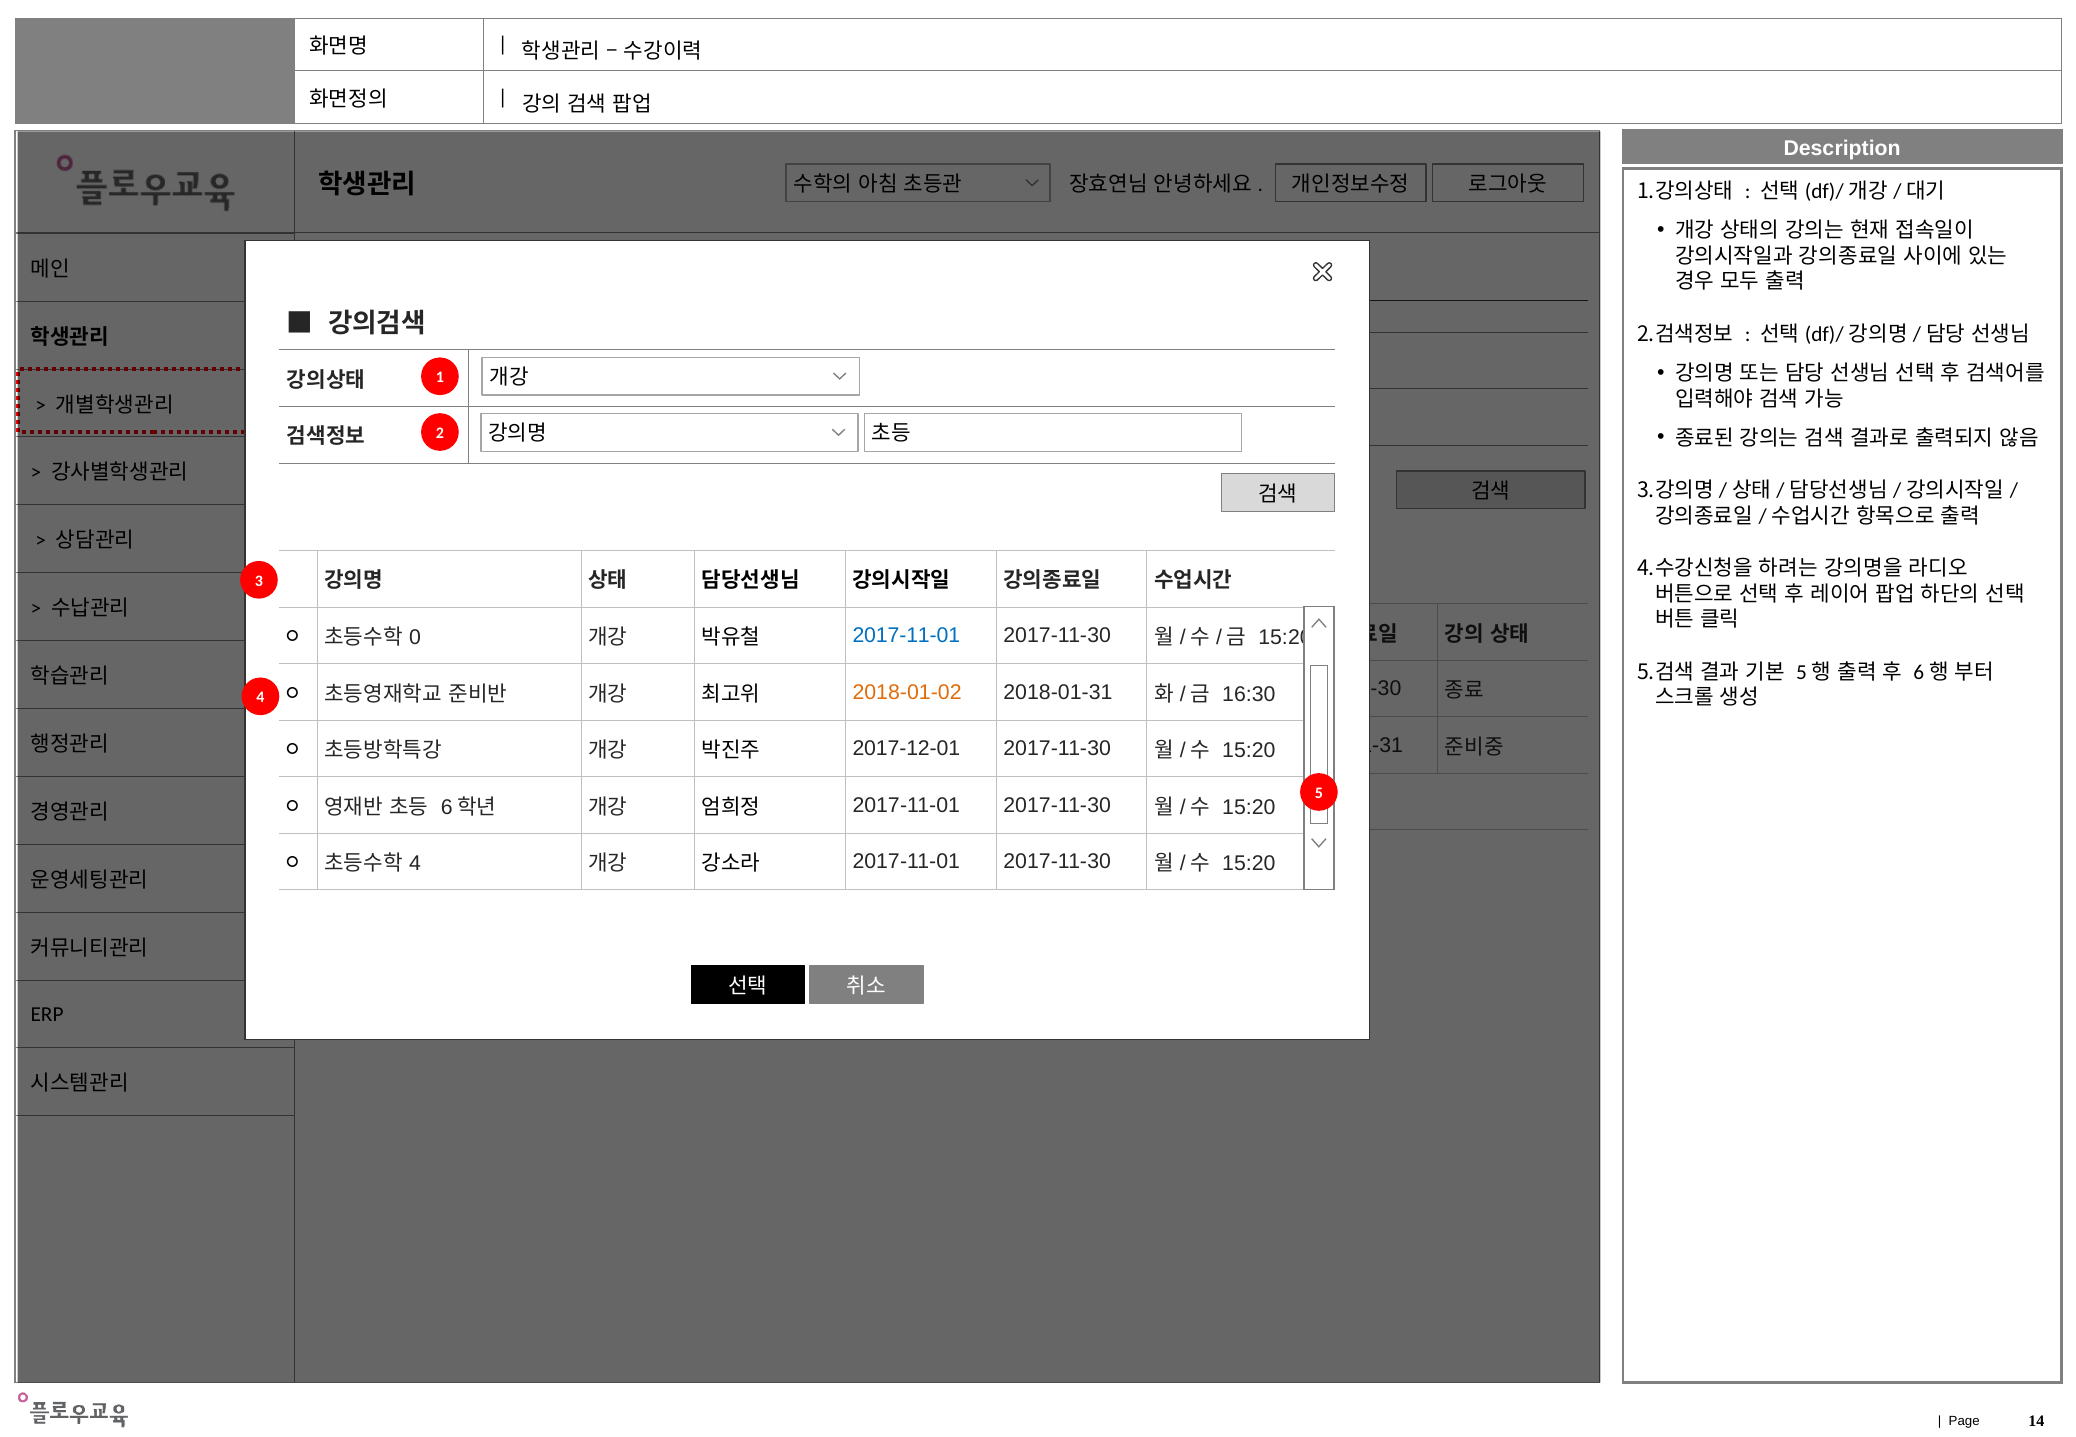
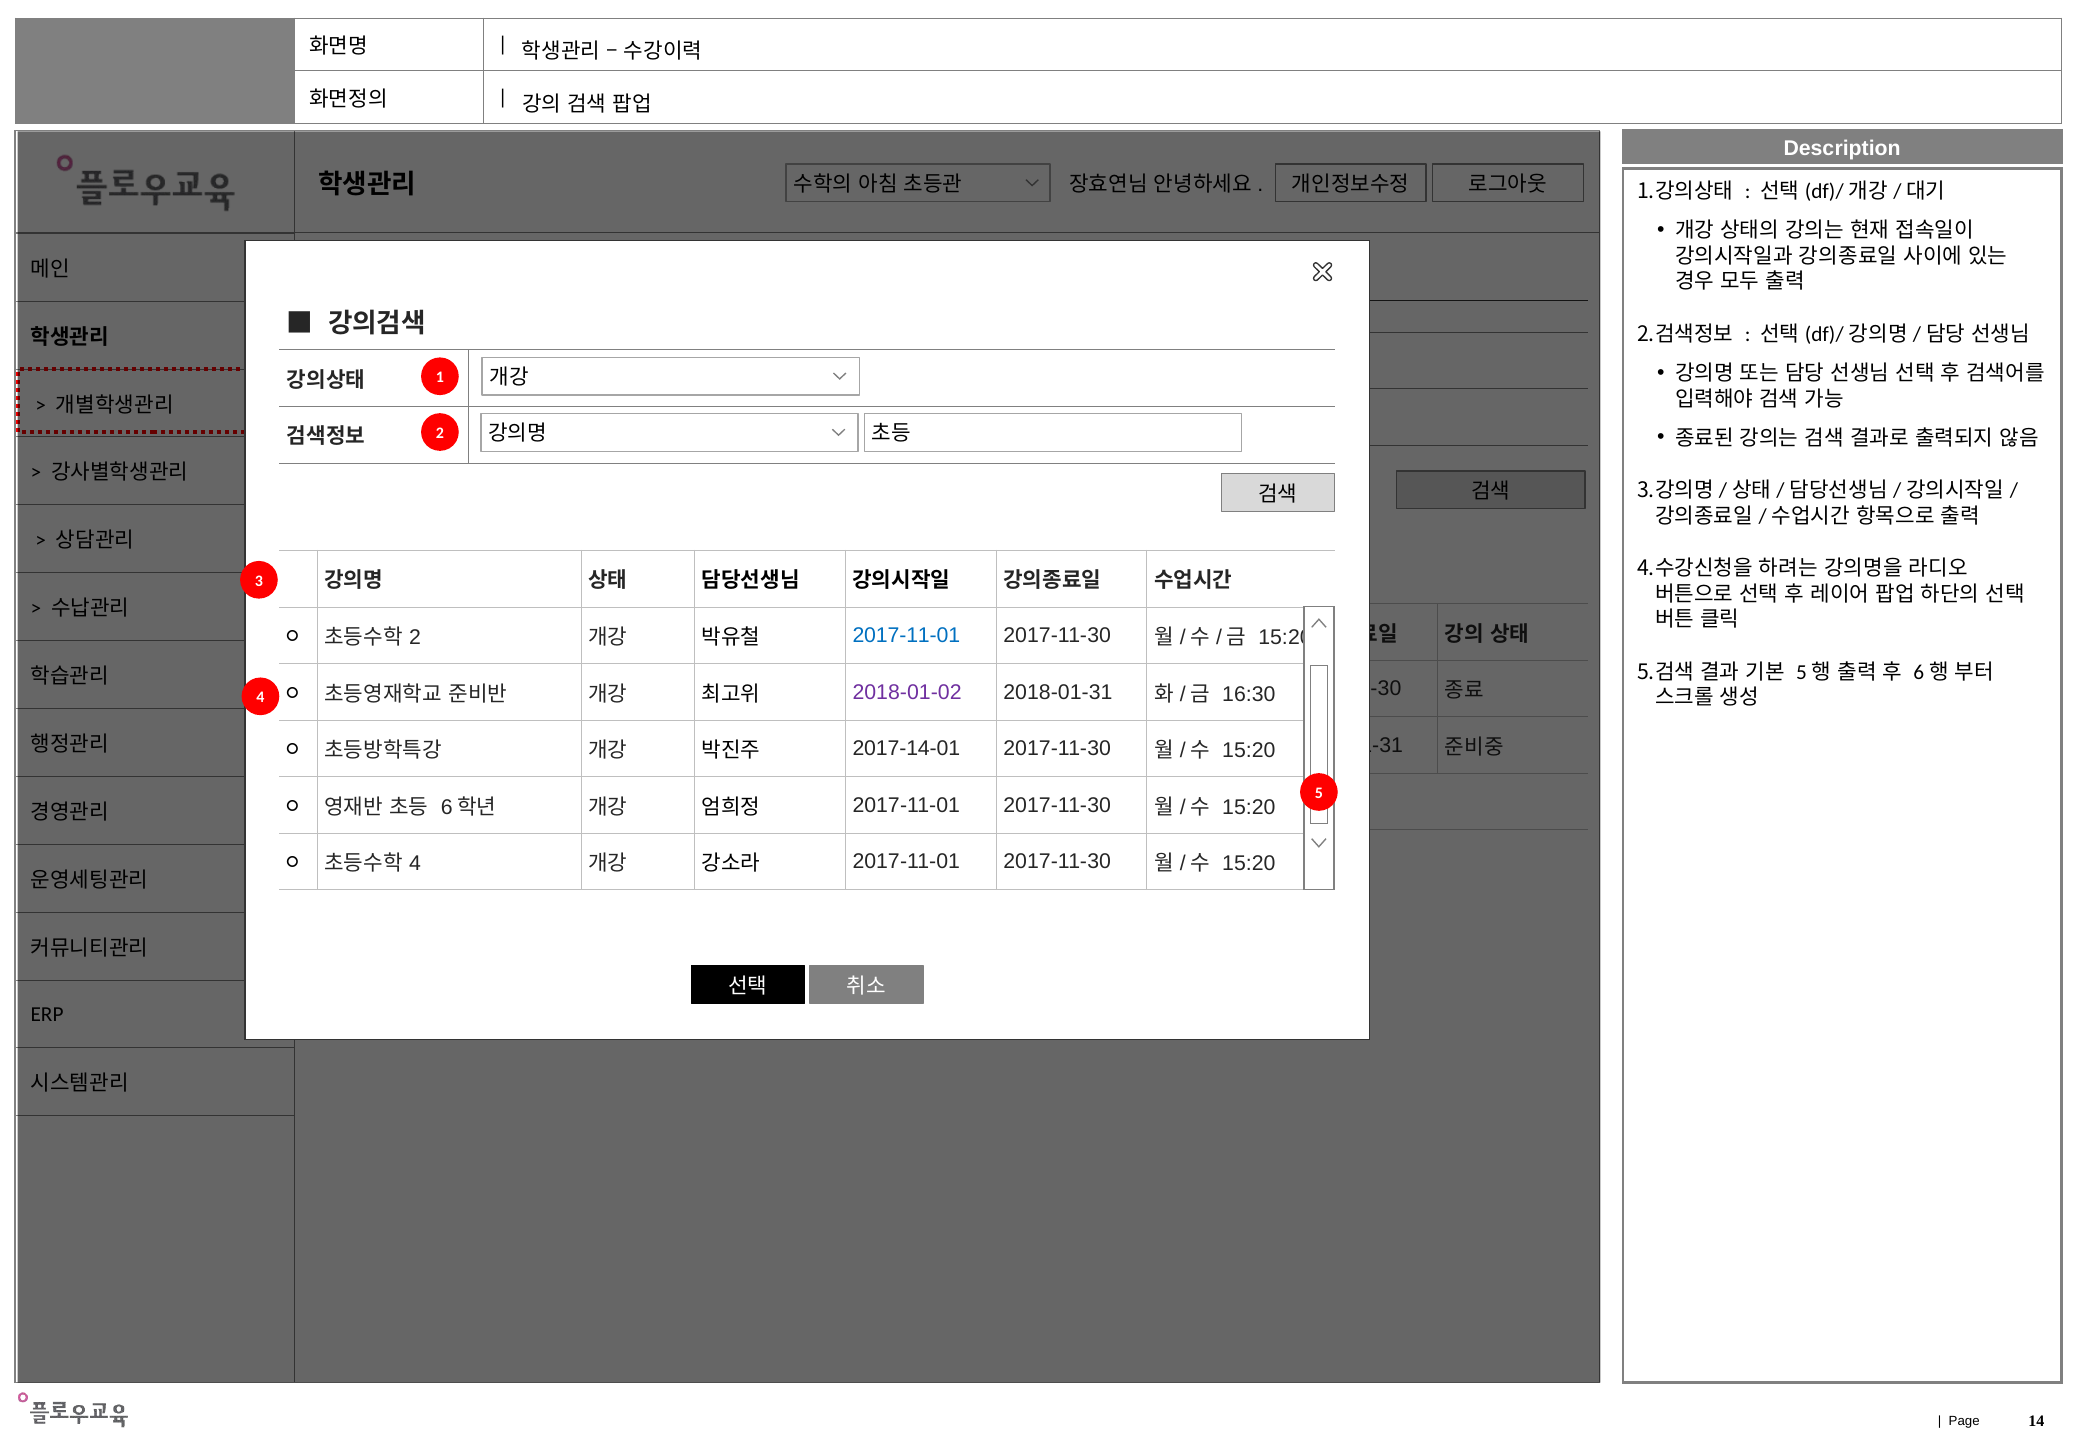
0 at (415, 638): 0 -> 2
2018-01-02 at (907, 692) colour: orange -> purple
2017-12-01: 2017-12-01 -> 2017-14-01
